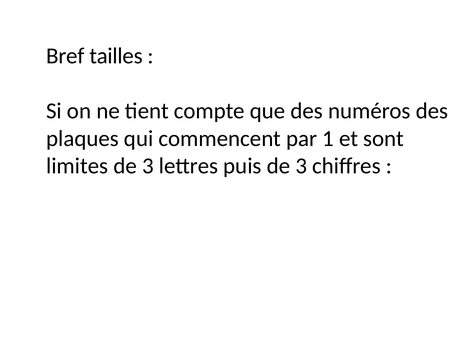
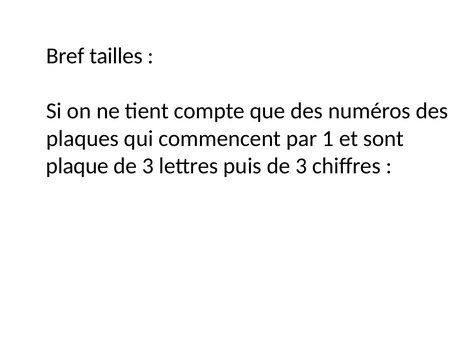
limites: limites -> plaque
